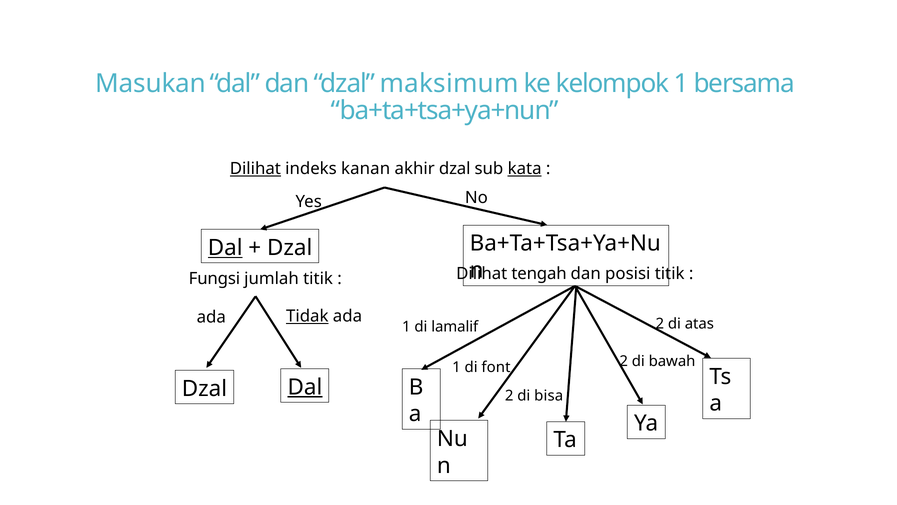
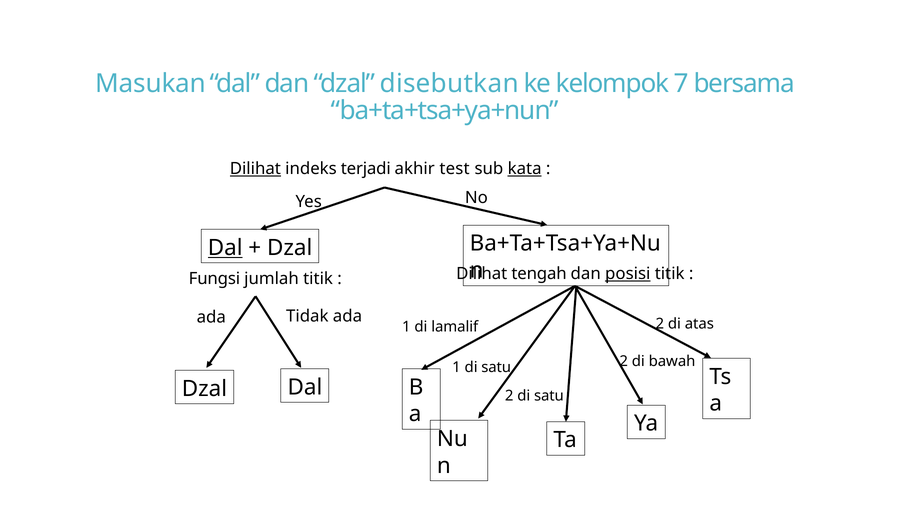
maksimum: maksimum -> disebutkan
kelompok 1: 1 -> 7
kanan: kanan -> terjadi
akhir dzal: dzal -> test
posisi underline: none -> present
Tidak underline: present -> none
1 di font: font -> satu
Dal at (305, 387) underline: present -> none
2 di bisa: bisa -> satu
